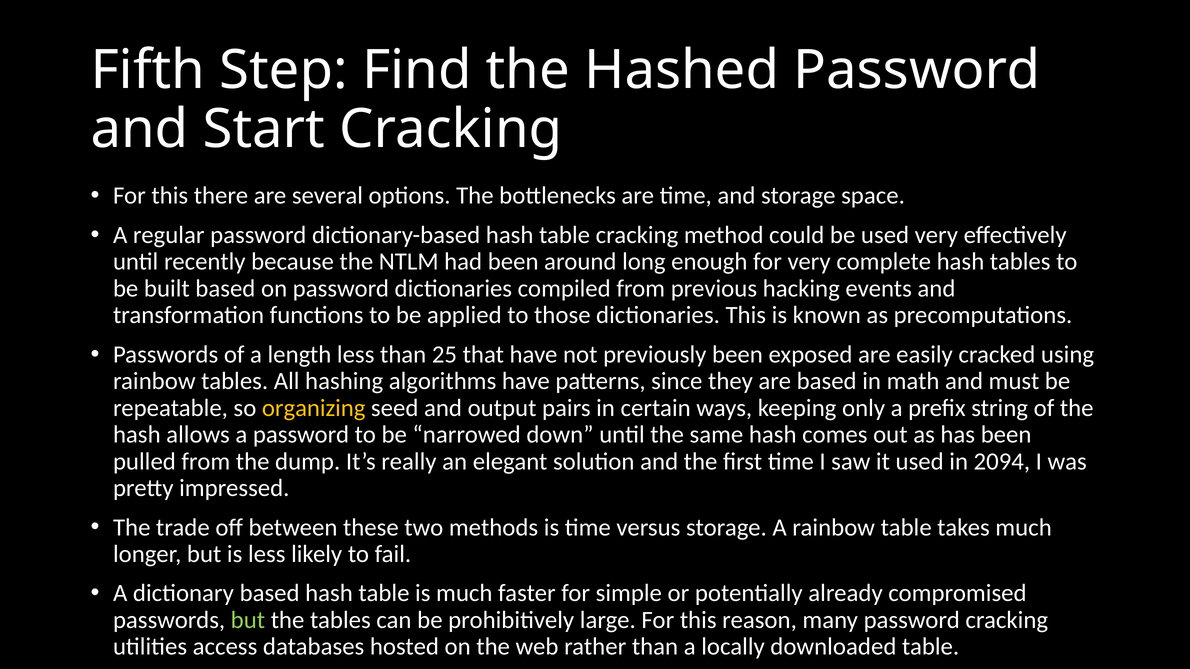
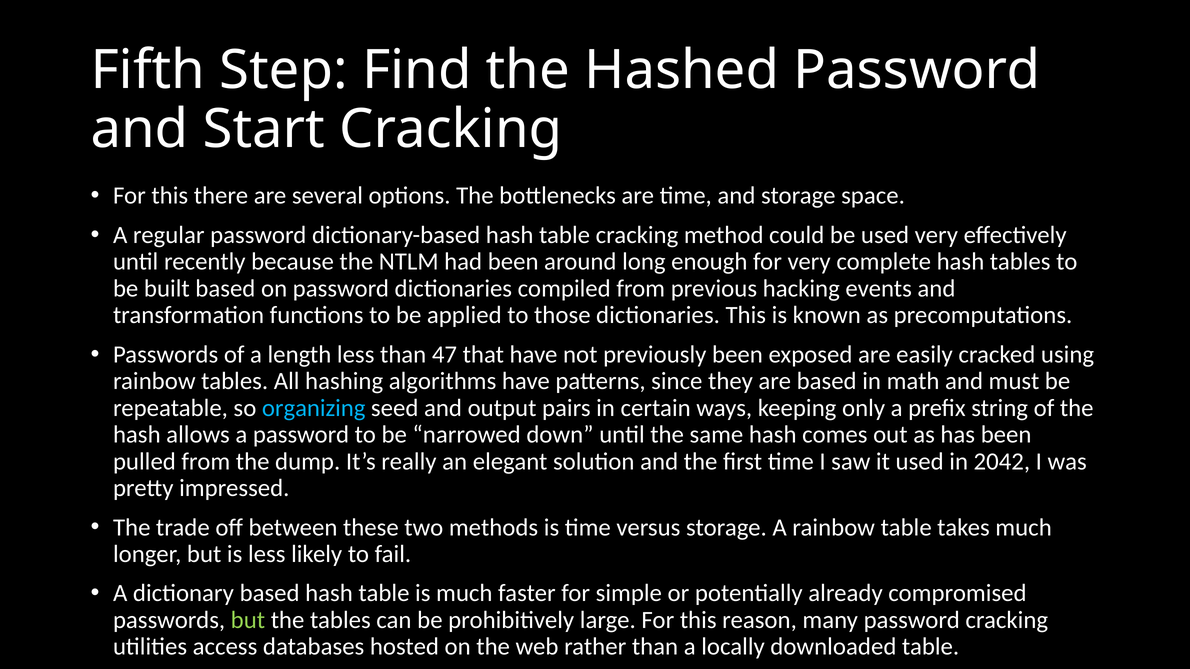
25: 25 -> 47
organizing colour: yellow -> light blue
2094: 2094 -> 2042
